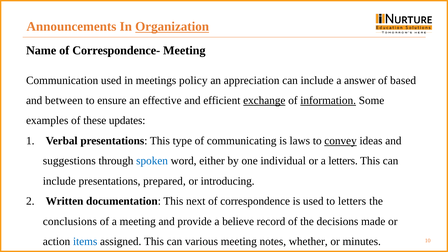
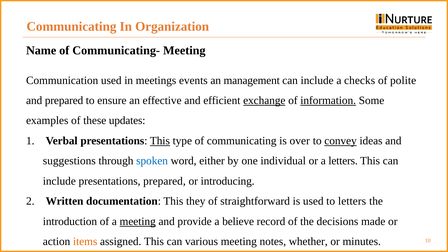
Announcements at (71, 27): Announcements -> Communicating
Organization underline: present -> none
Correspondence-: Correspondence- -> Communicating-
policy: policy -> events
appreciation: appreciation -> management
answer: answer -> checks
based: based -> polite
and between: between -> prepared
This at (160, 141) underline: none -> present
laws: laws -> over
next: next -> they
correspondence: correspondence -> straightforward
conclusions: conclusions -> introduction
meeting at (138, 221) underline: none -> present
items colour: blue -> orange
